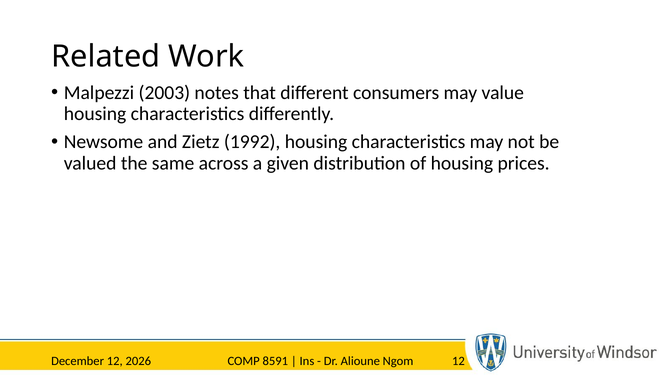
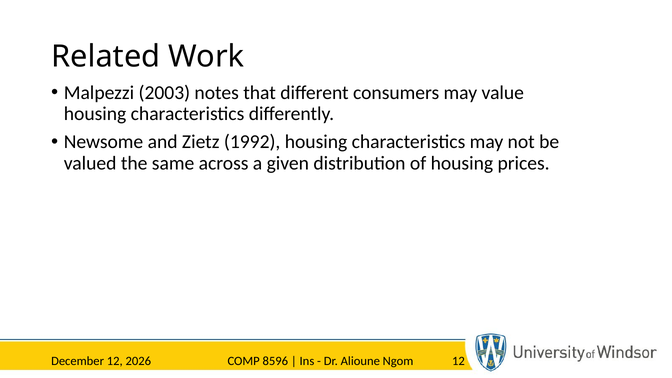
8591: 8591 -> 8596
